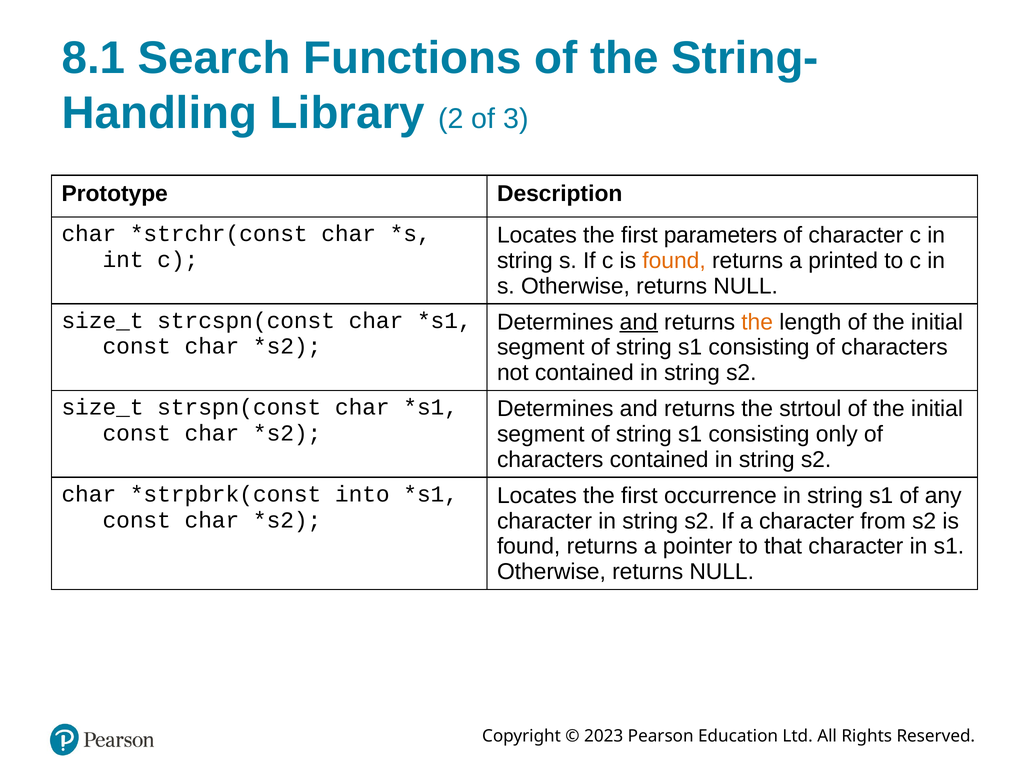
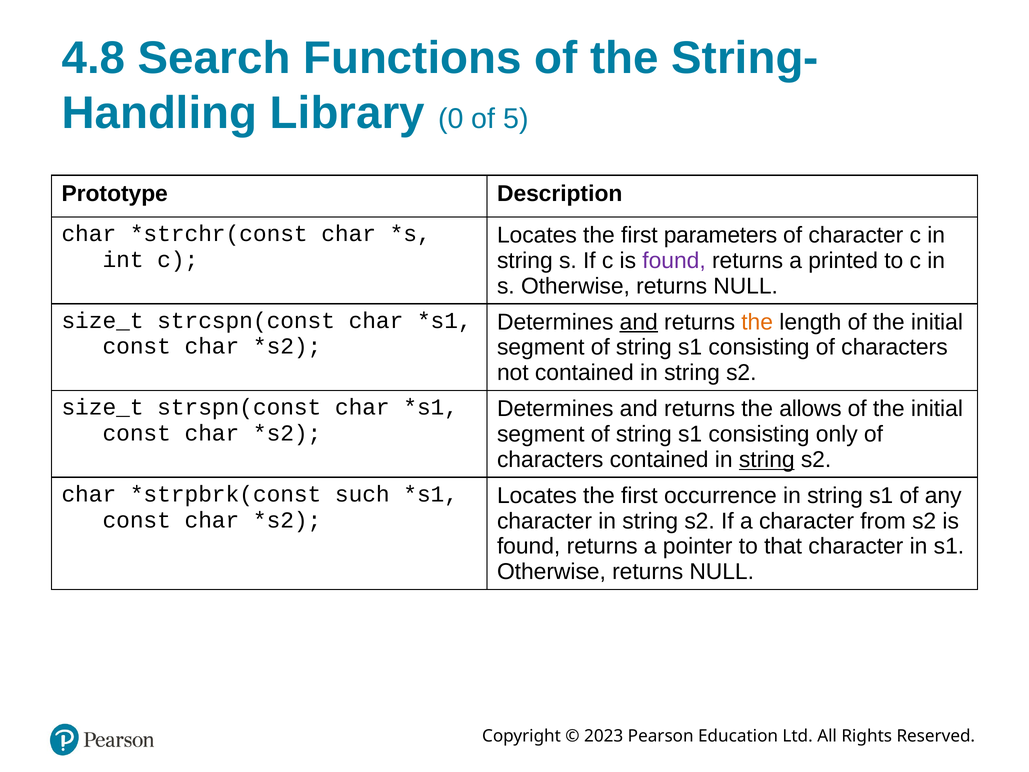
8.1: 8.1 -> 4.8
2: 2 -> 0
3: 3 -> 5
found at (674, 261) colour: orange -> purple
strtoul: strtoul -> allows
string at (767, 459) underline: none -> present
into: into -> such
